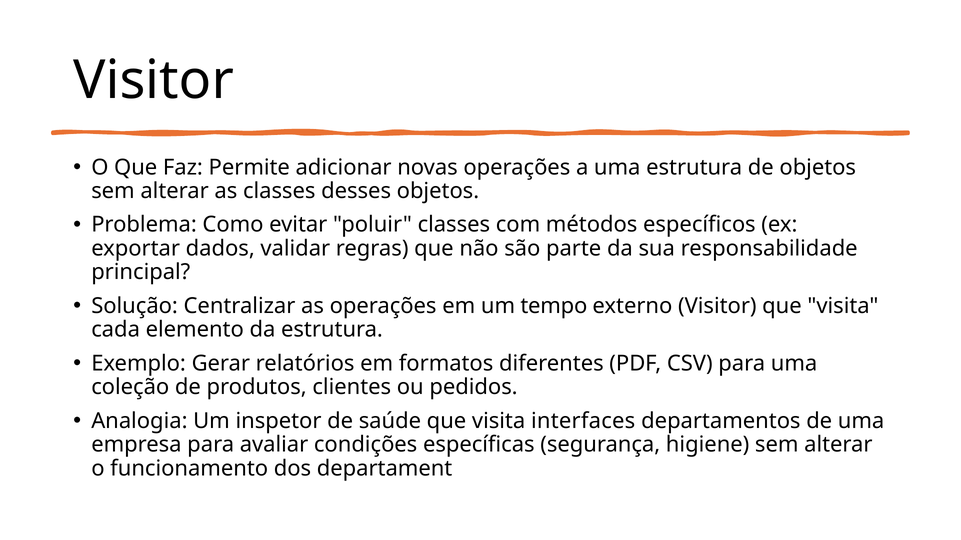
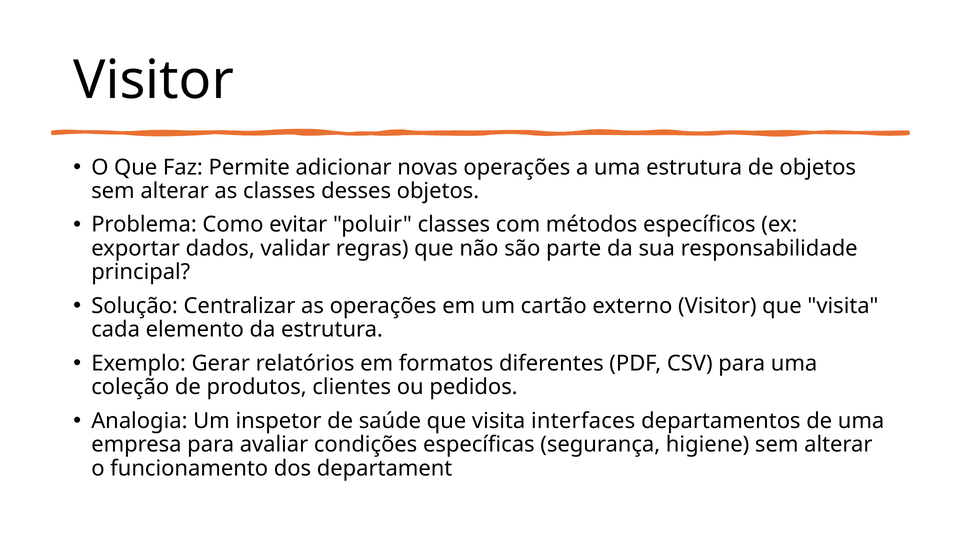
tempo: tempo -> cartão
